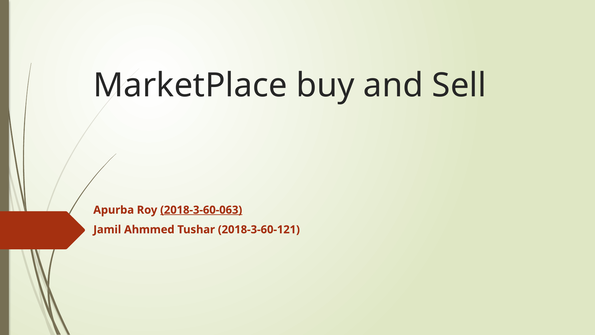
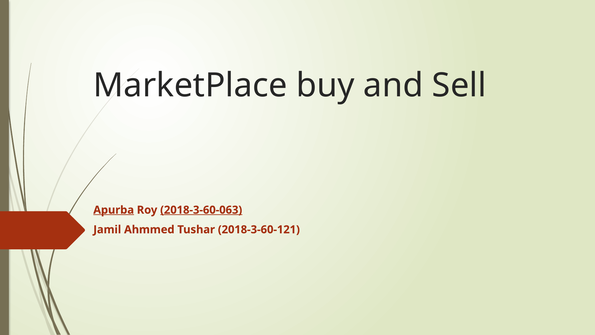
Apurba underline: none -> present
